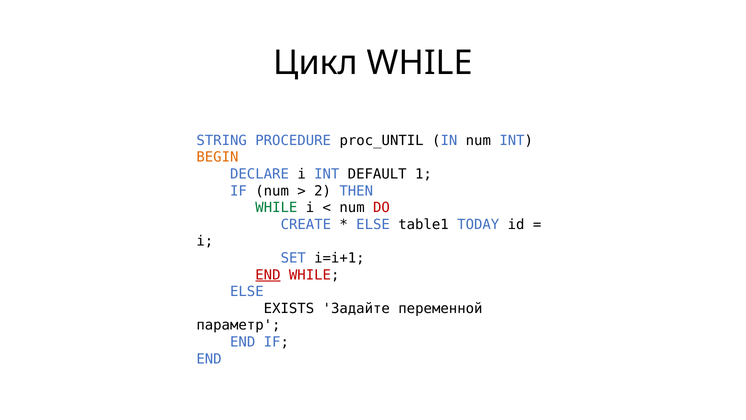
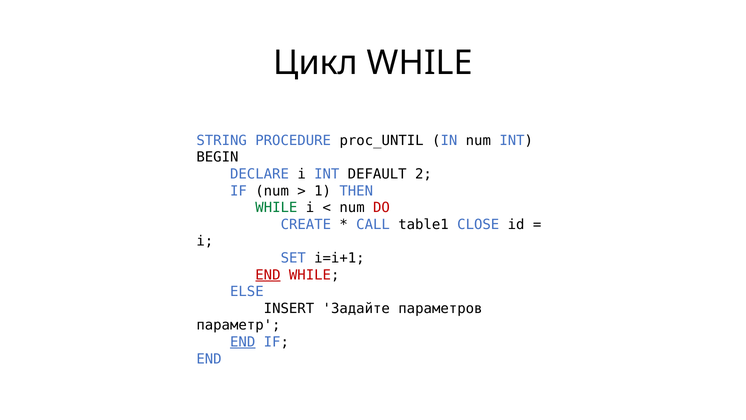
BEGIN colour: orange -> black
1: 1 -> 2
2: 2 -> 1
ELSE at (373, 224): ELSE -> CALL
TODAY: TODAY -> CLOSE
EXISTS: EXISTS -> INSERT
переменной: переменной -> параметров
END at (243, 342) underline: none -> present
